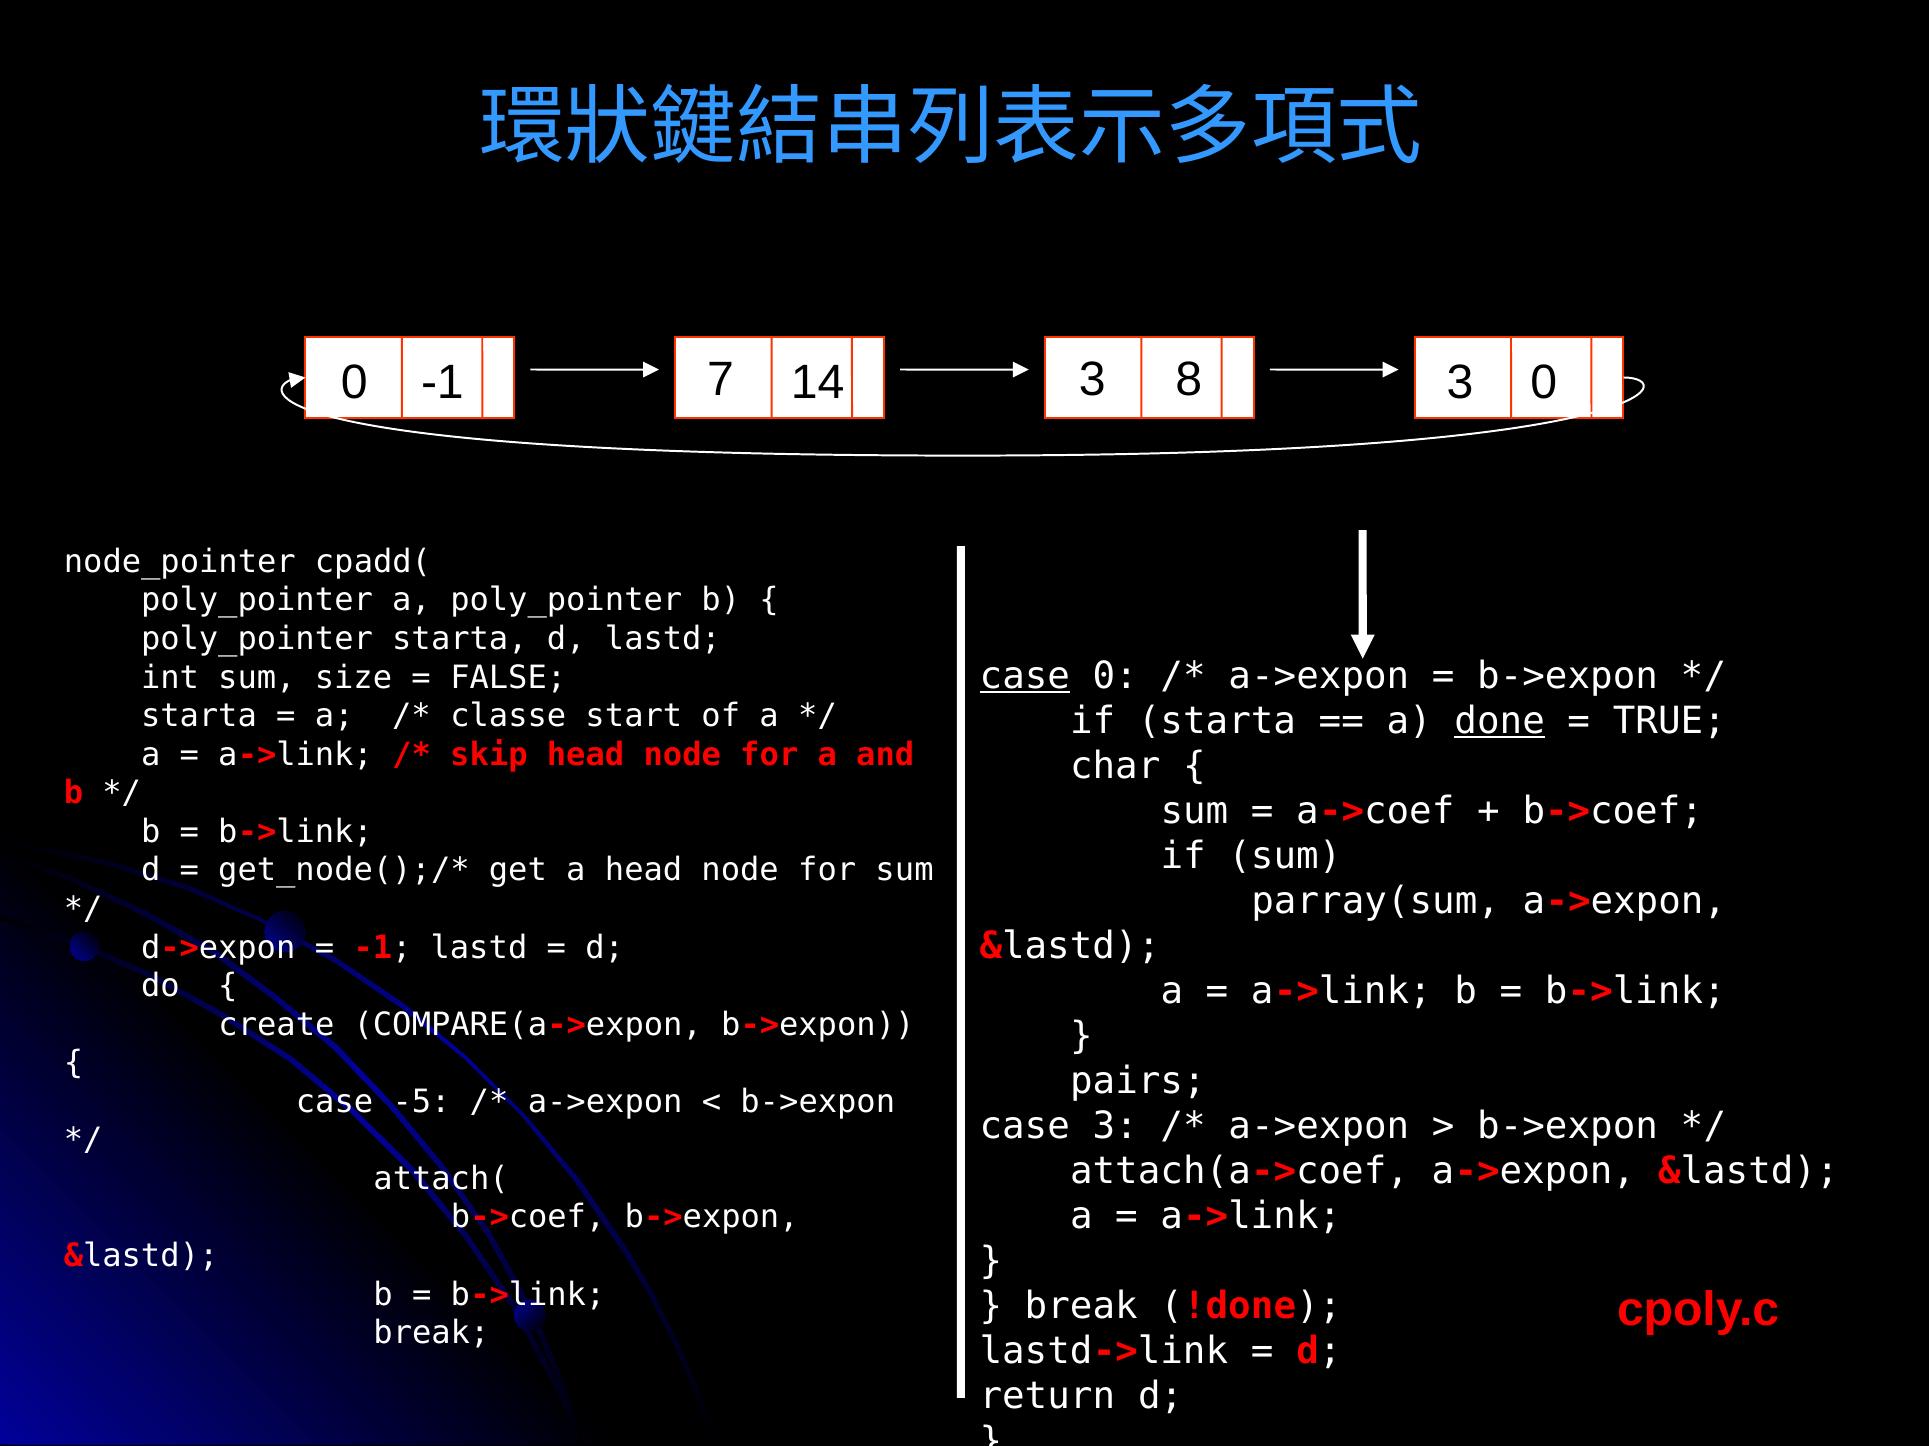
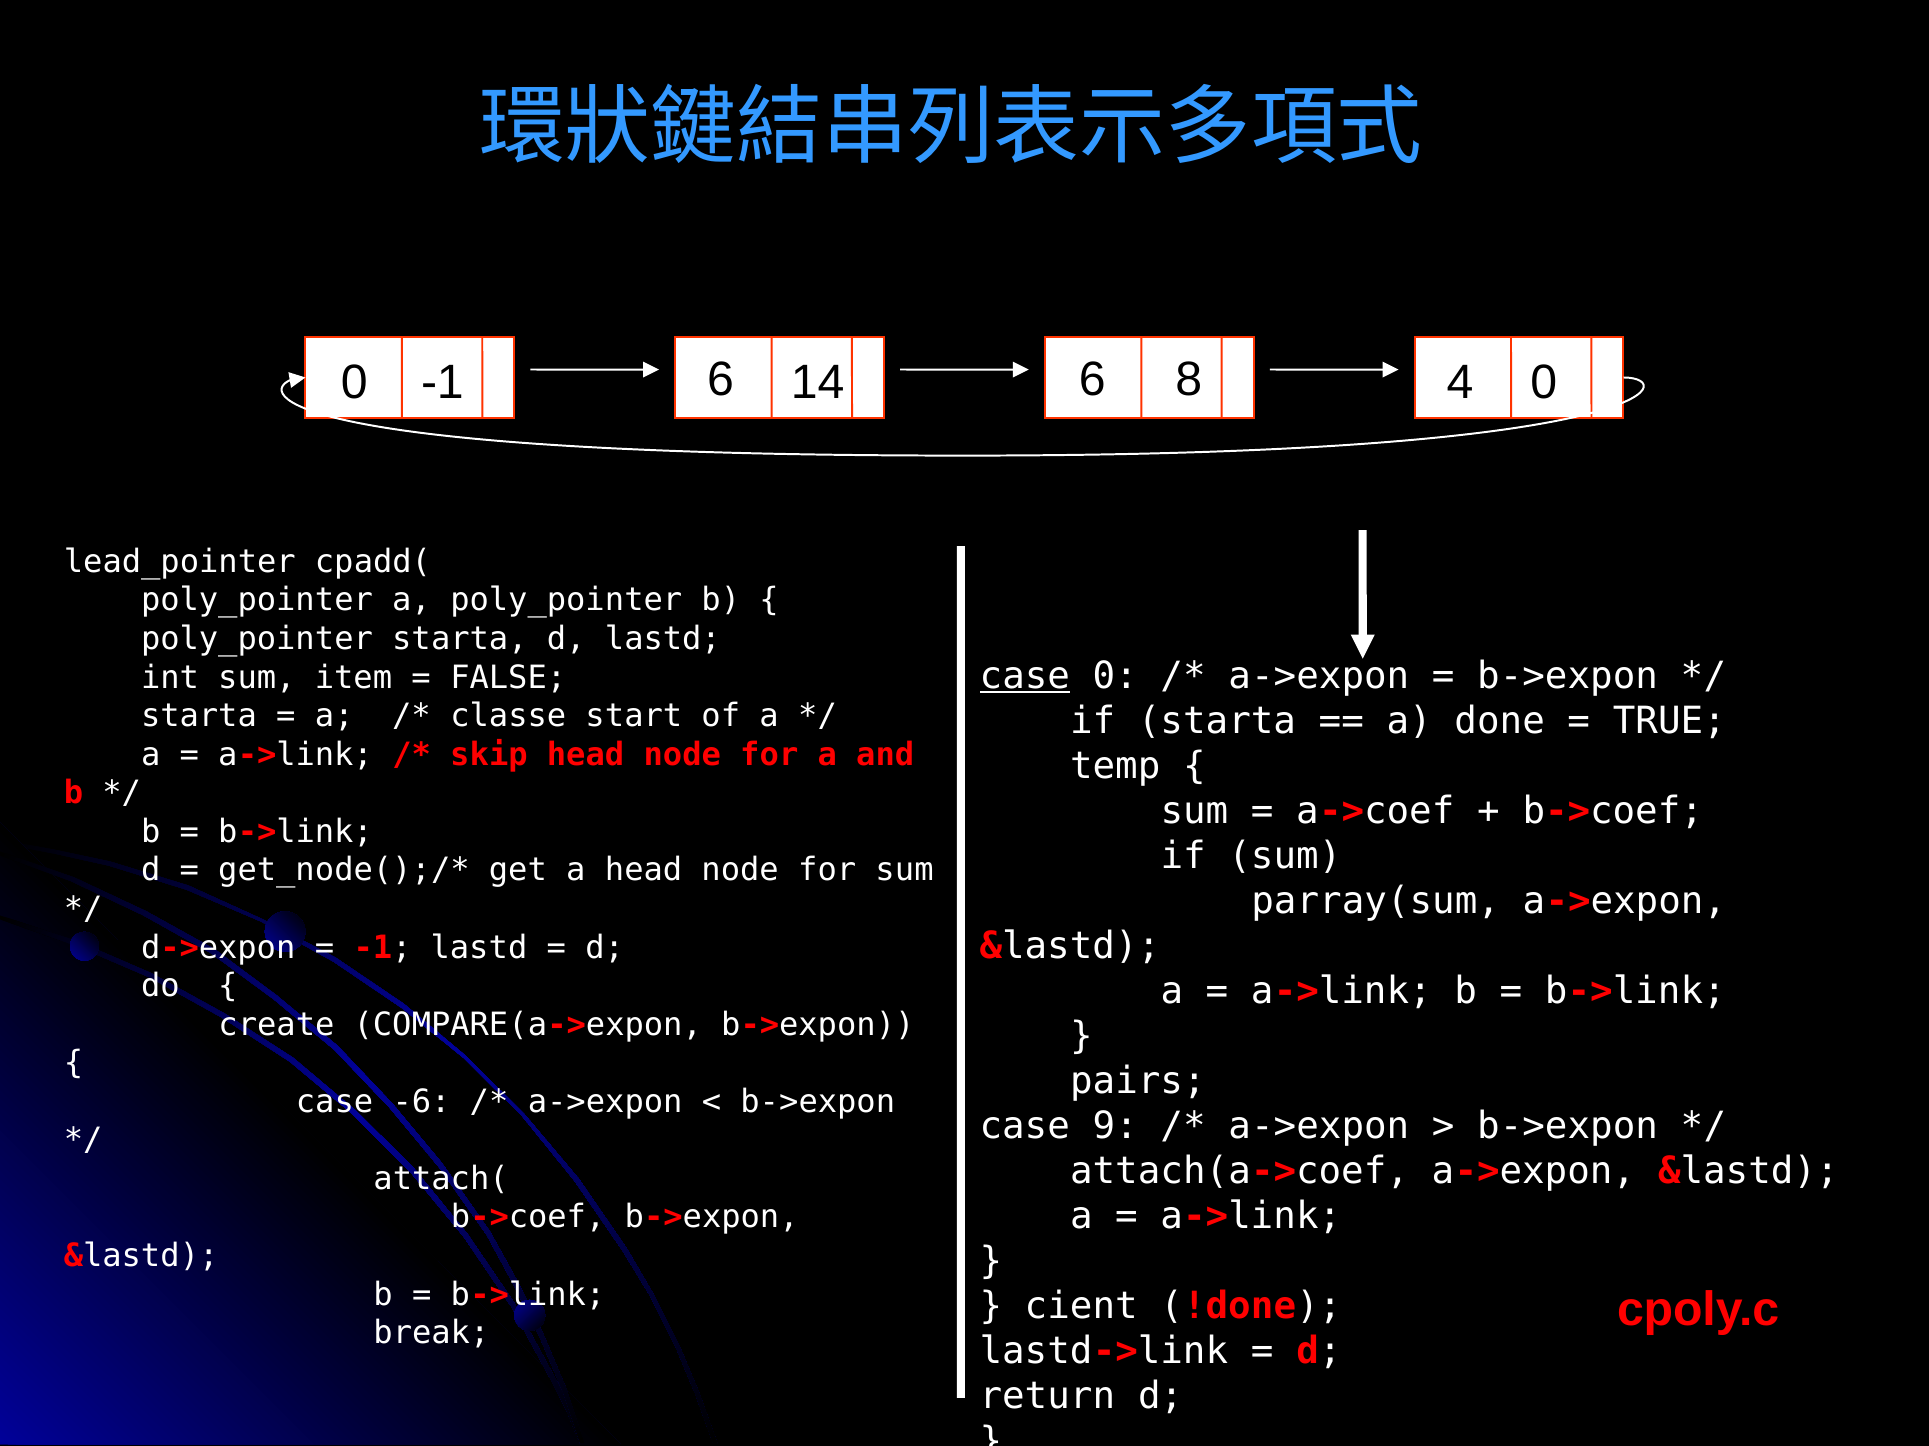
-1 7: 7 -> 6
14 3: 3 -> 6
8 3: 3 -> 4
node_pointer: node_pointer -> lead_pointer
size: size -> item
done underline: present -> none
char: char -> temp
-5: -5 -> -6
case 3: 3 -> 9
break at (1081, 1307): break -> cient
